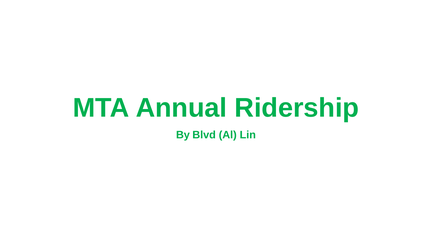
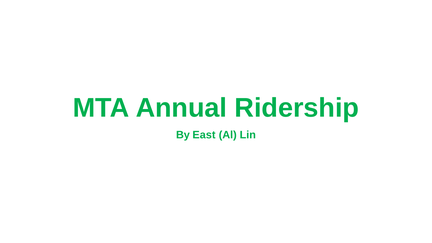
Blvd: Blvd -> East
